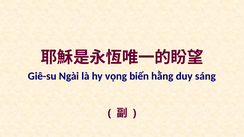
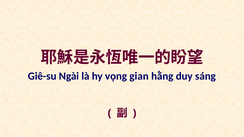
biến: biến -> gian
